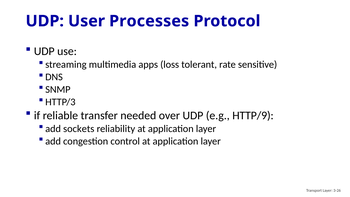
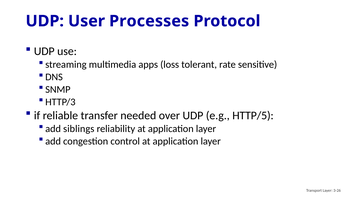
HTTP/9: HTTP/9 -> HTTP/5
sockets: sockets -> siblings
